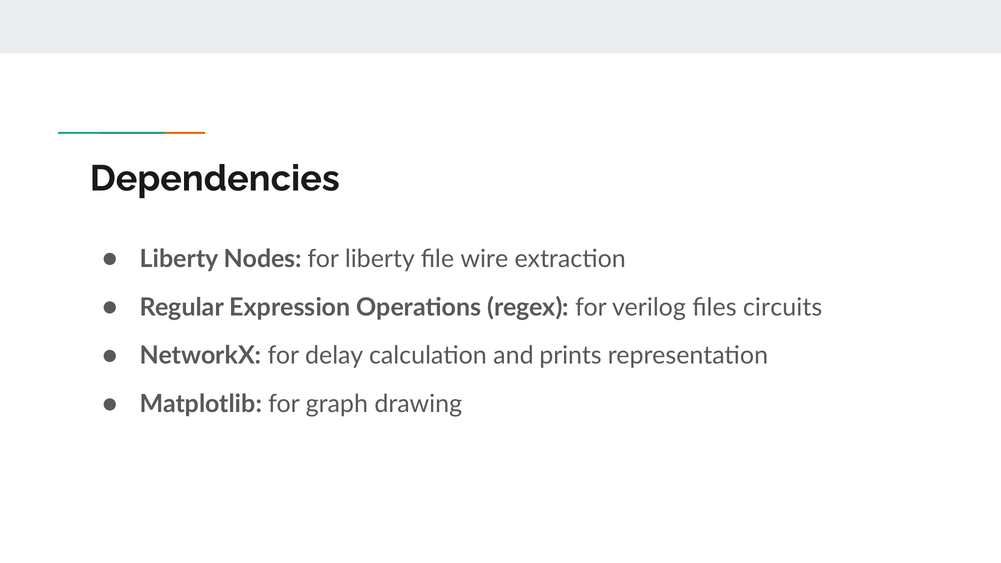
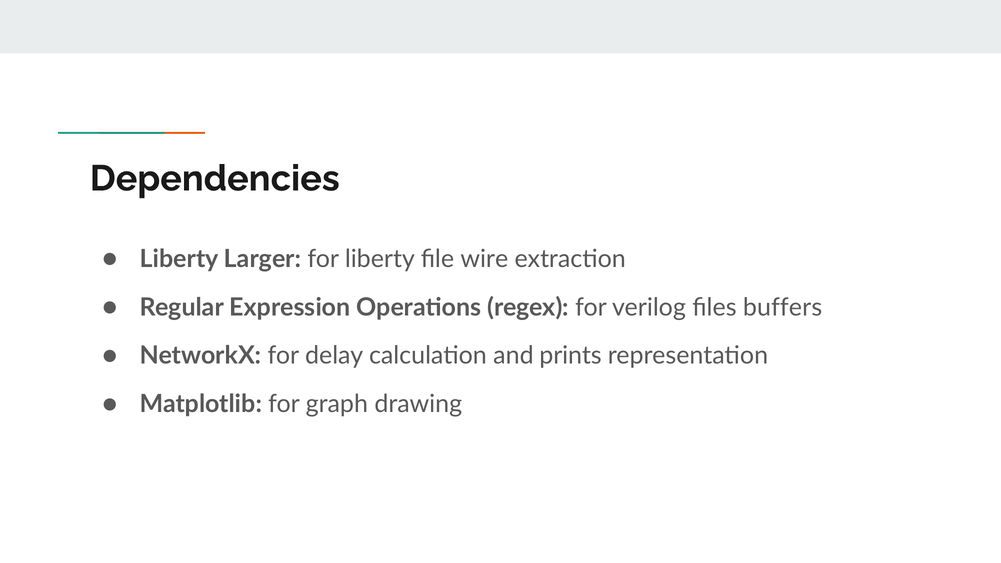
Nodes: Nodes -> Larger
circuits: circuits -> buffers
